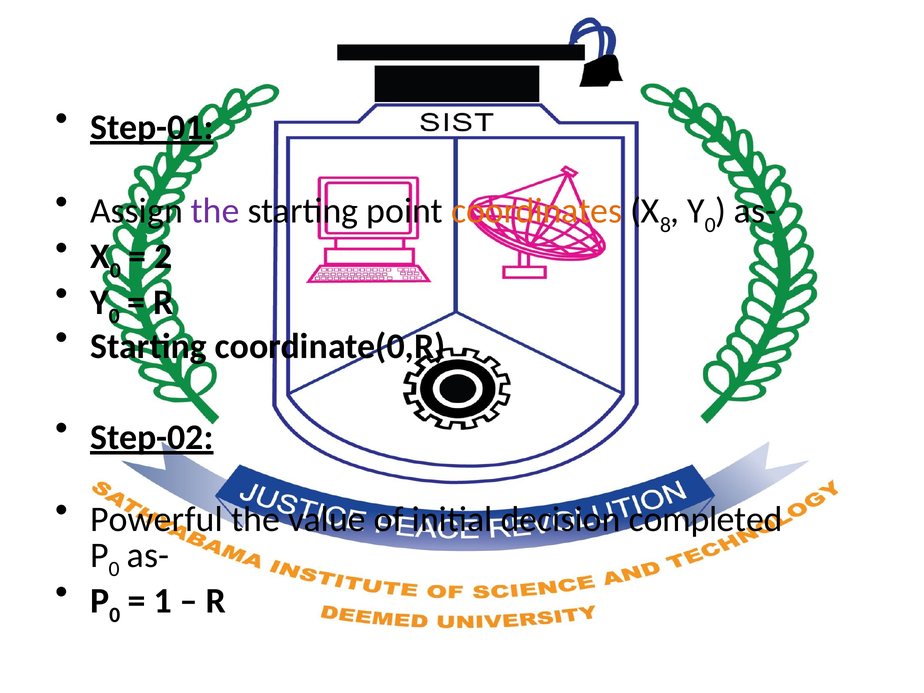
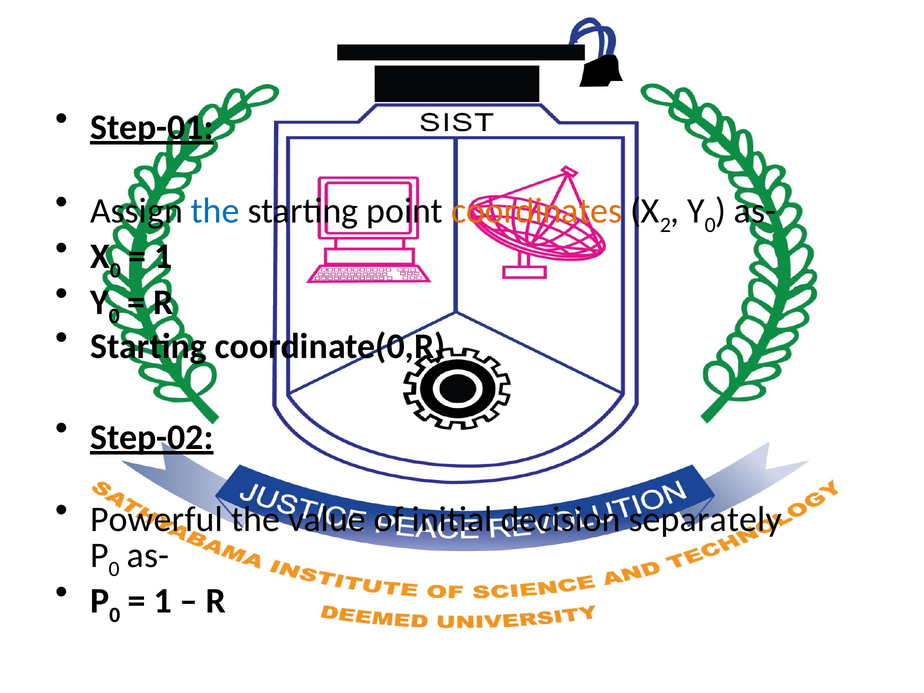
the at (215, 211) colour: purple -> blue
8: 8 -> 2
2 at (163, 257): 2 -> 1
completed: completed -> separately
